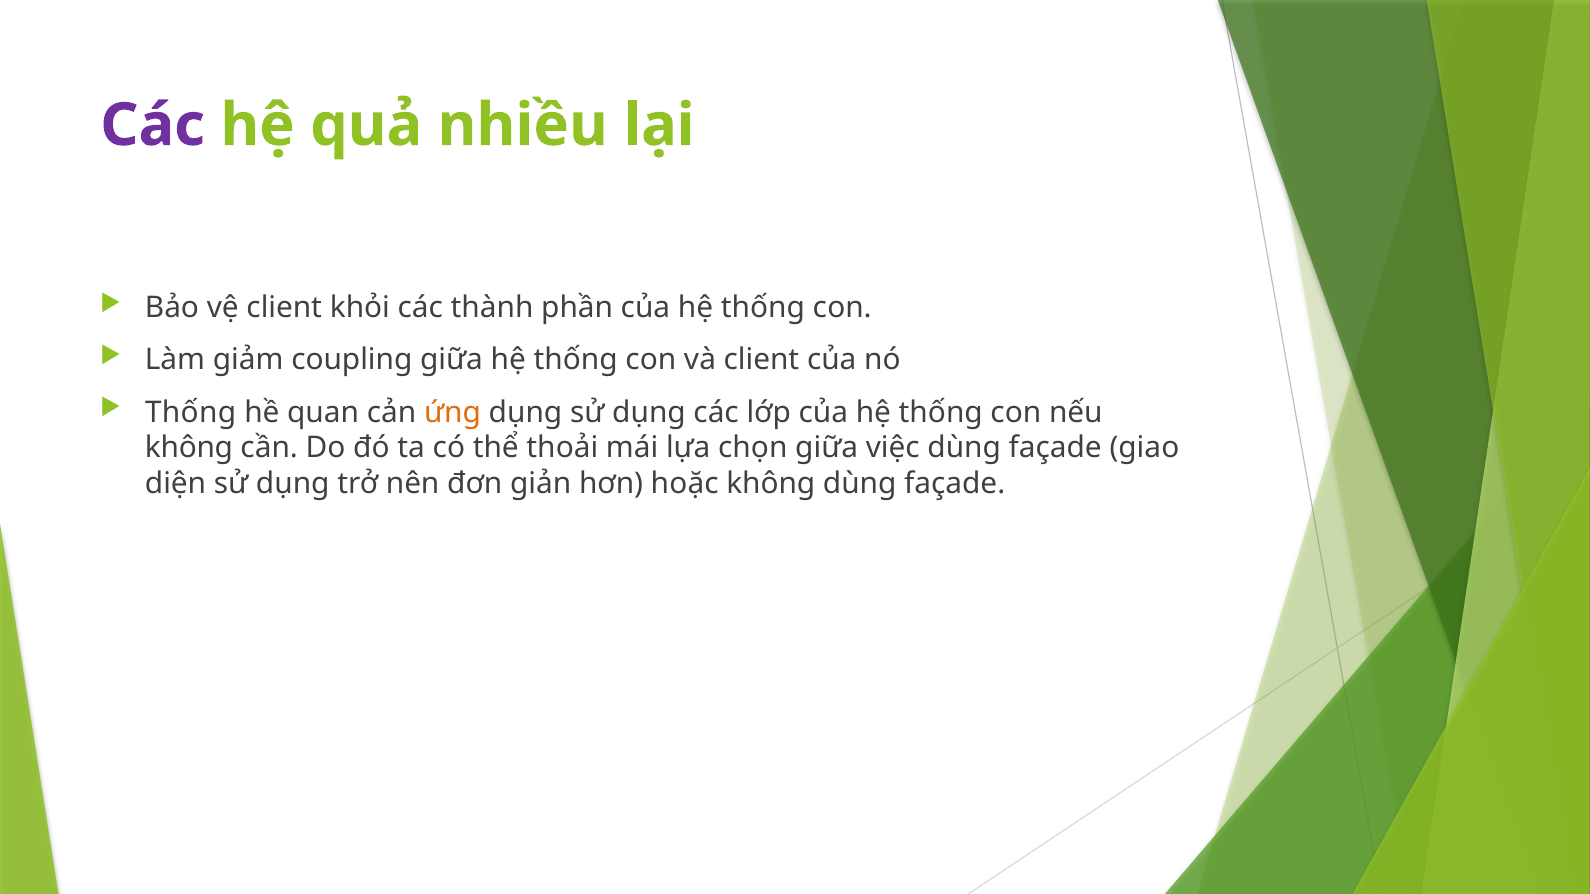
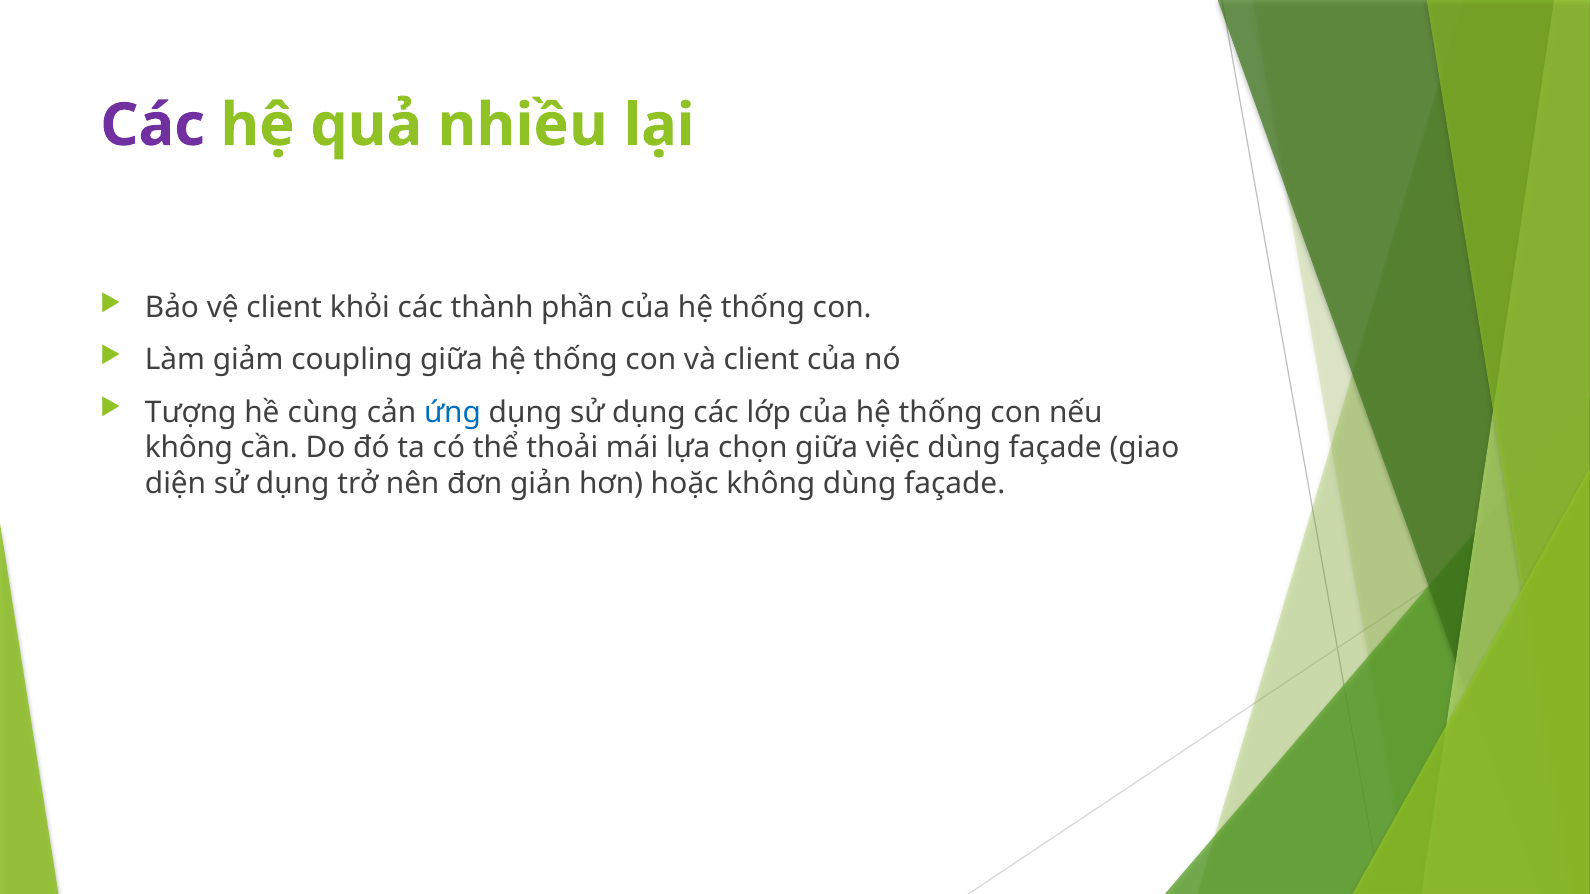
Thống at (191, 412): Thống -> Tượng
quan: quan -> cùng
ứng colour: orange -> blue
